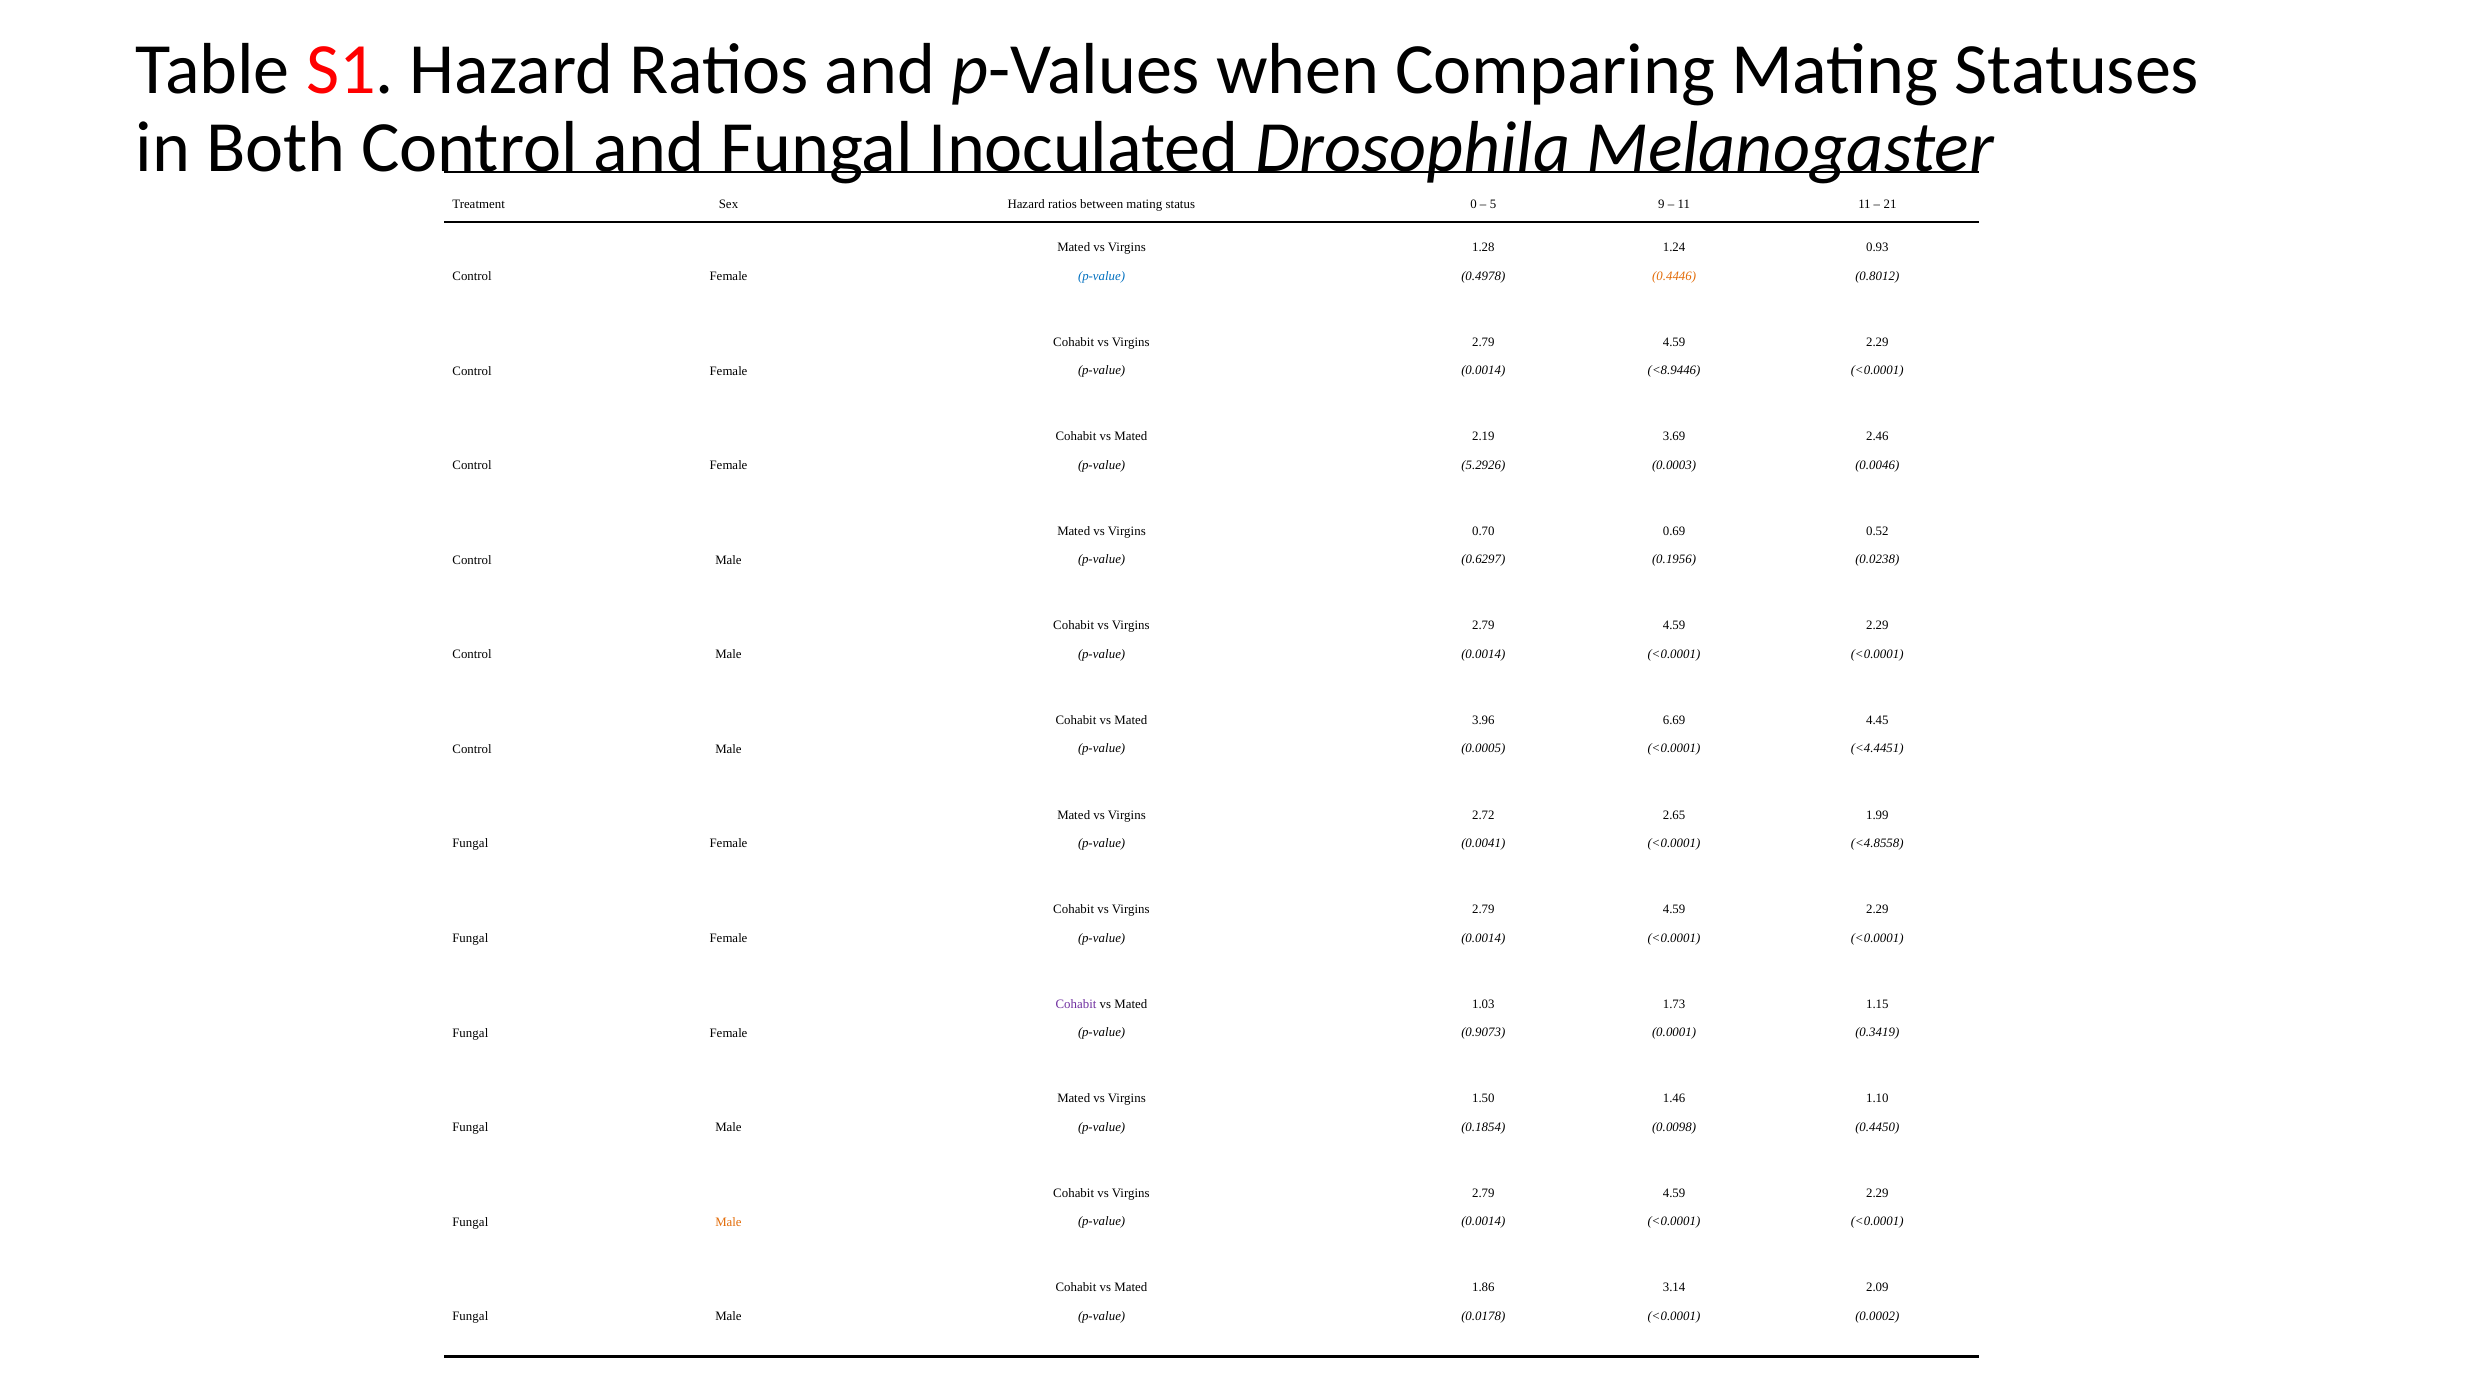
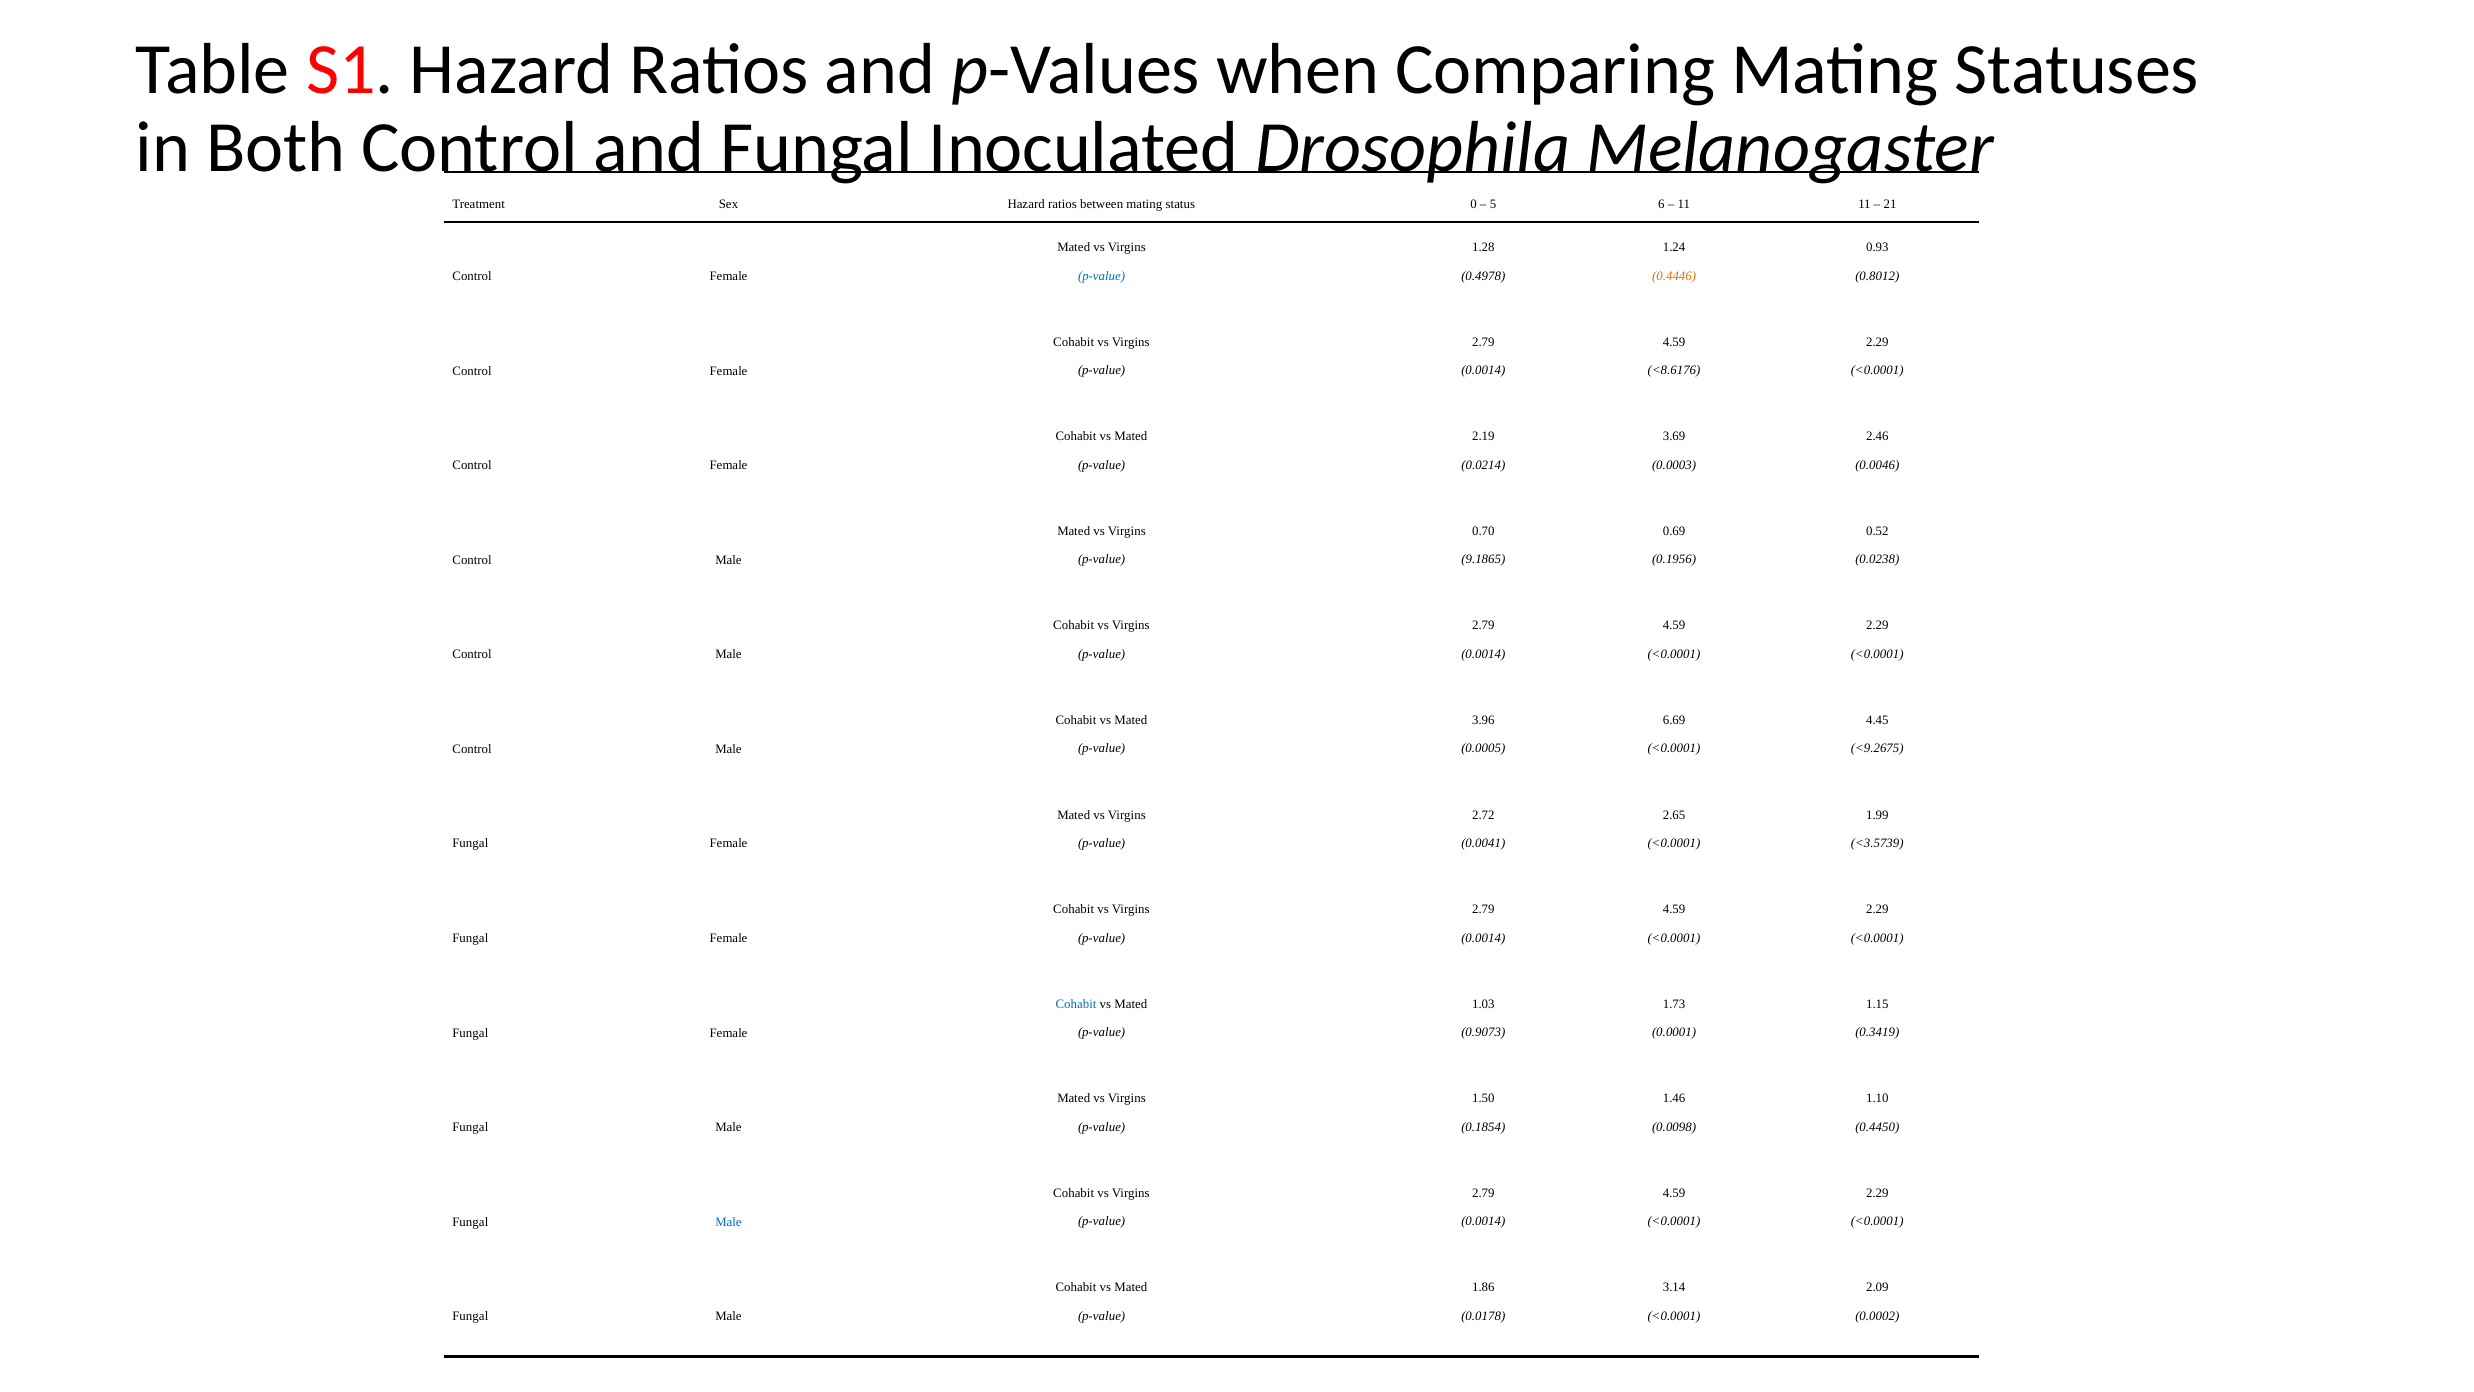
9: 9 -> 6
<8.9446: <8.9446 -> <8.6176
5.2926: 5.2926 -> 0.0214
0.6297: 0.6297 -> 9.1865
<4.4451: <4.4451 -> <9.2675
<4.8558: <4.8558 -> <3.5739
Cohabit at (1076, 1004) colour: purple -> blue
Male at (728, 1222) colour: orange -> blue
